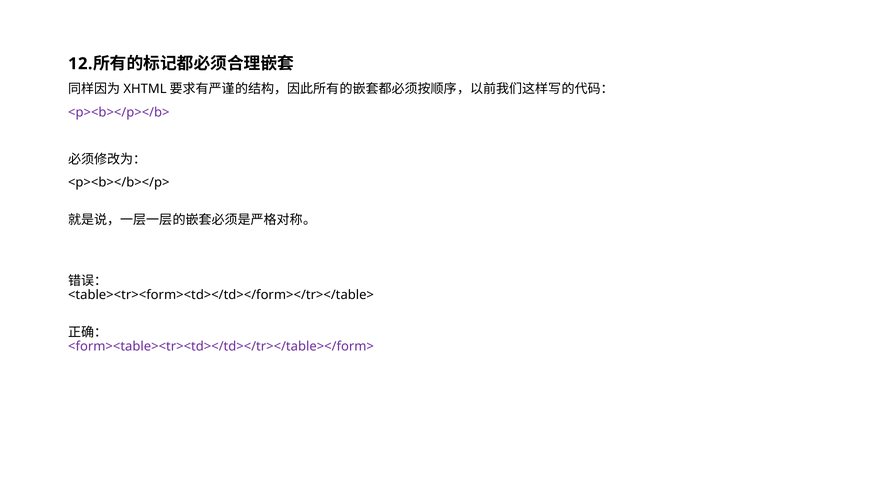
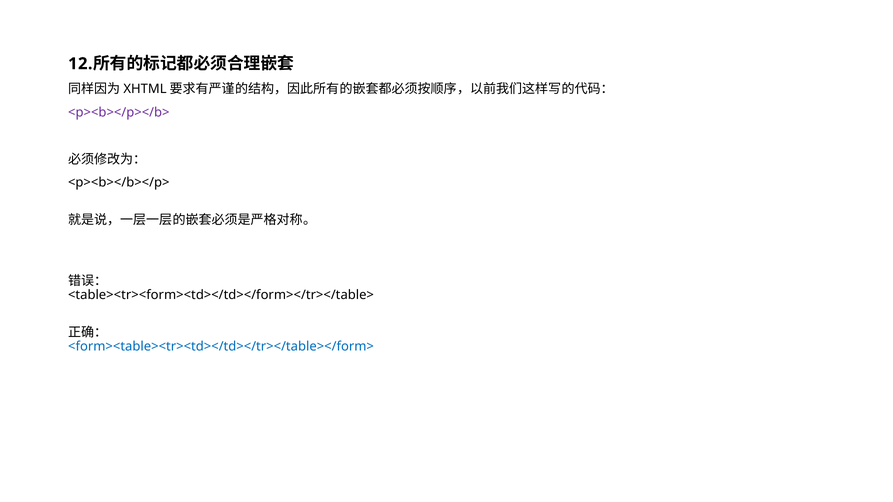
<form><table><tr><td></td></tr></table></form> colour: purple -> blue
